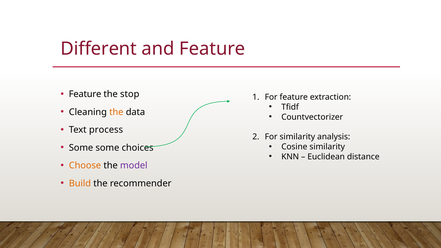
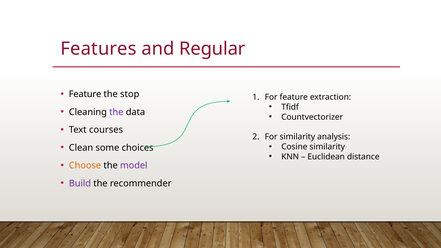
Different: Different -> Features
and Feature: Feature -> Regular
the at (116, 112) colour: orange -> purple
process: process -> courses
Some at (81, 148): Some -> Clean
Build colour: orange -> purple
